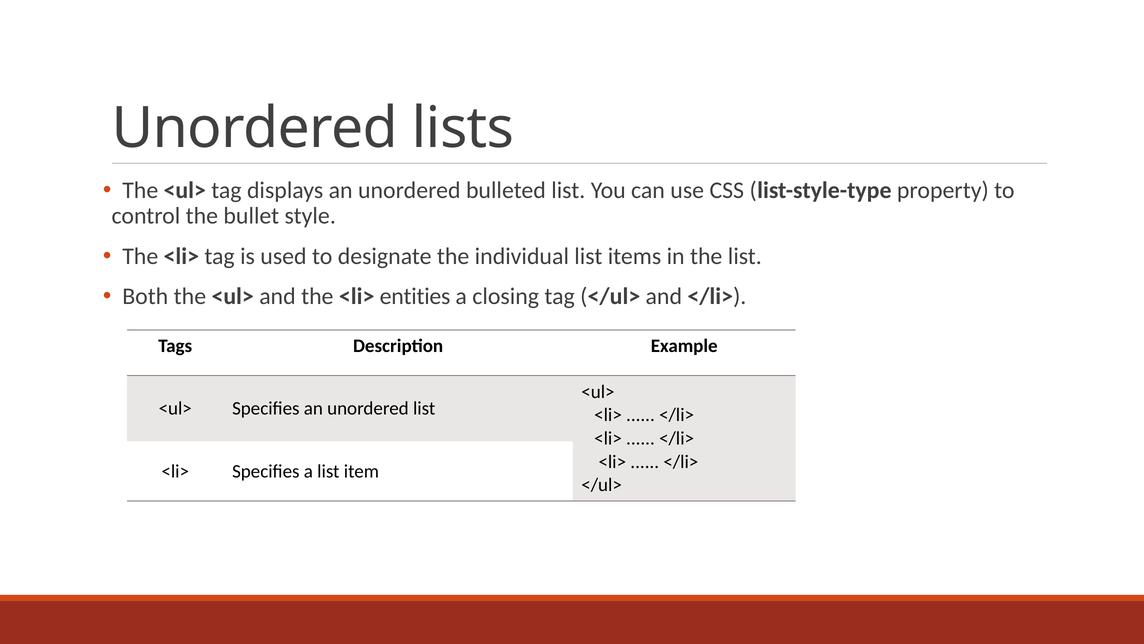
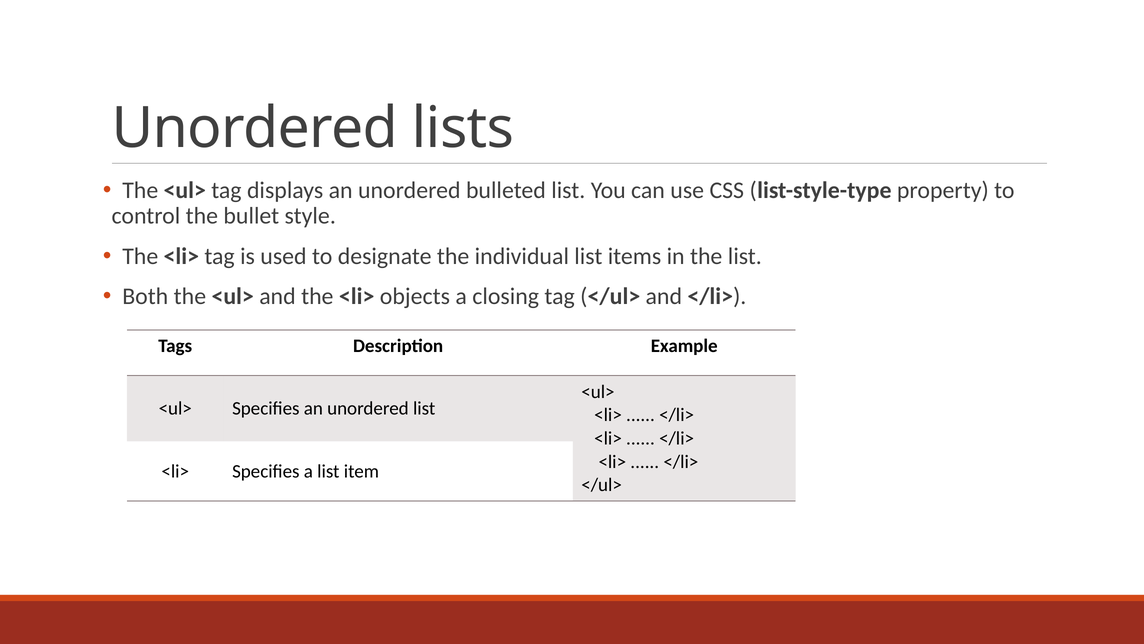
entities: entities -> objects
